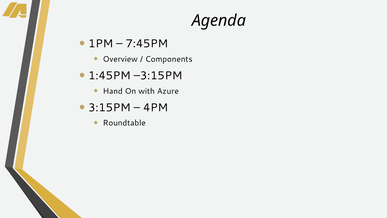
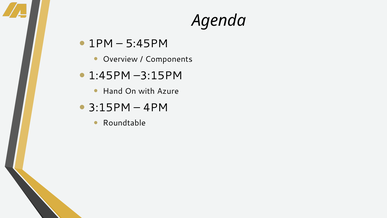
7:45PM: 7:45PM -> 5:45PM
